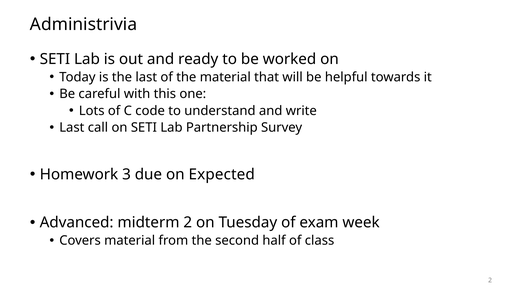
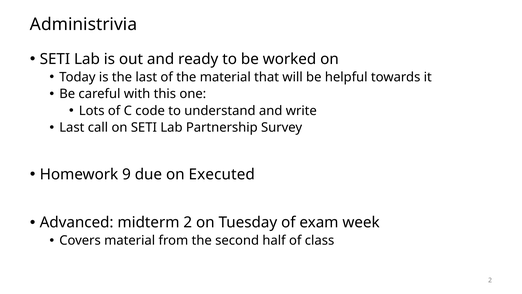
3: 3 -> 9
Expected: Expected -> Executed
